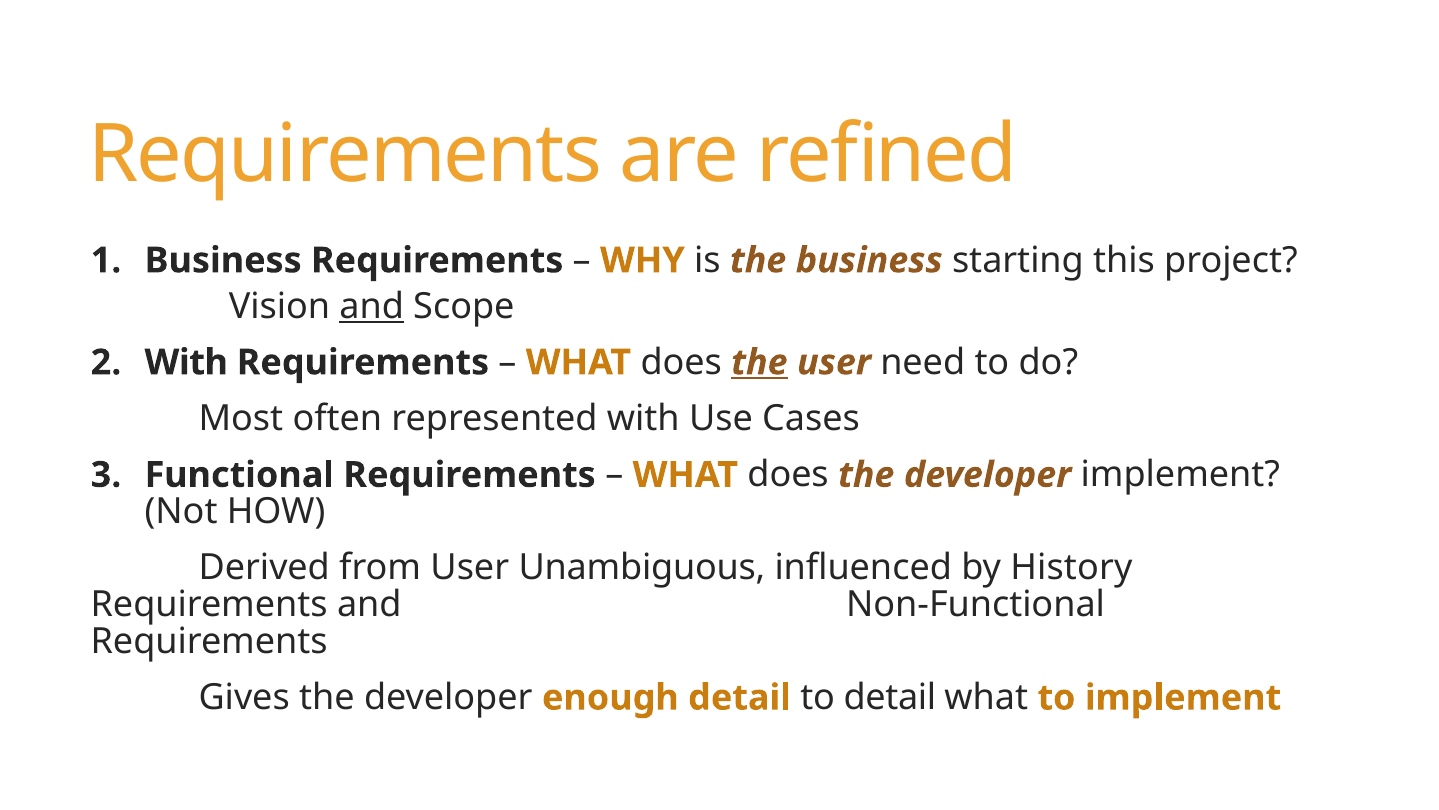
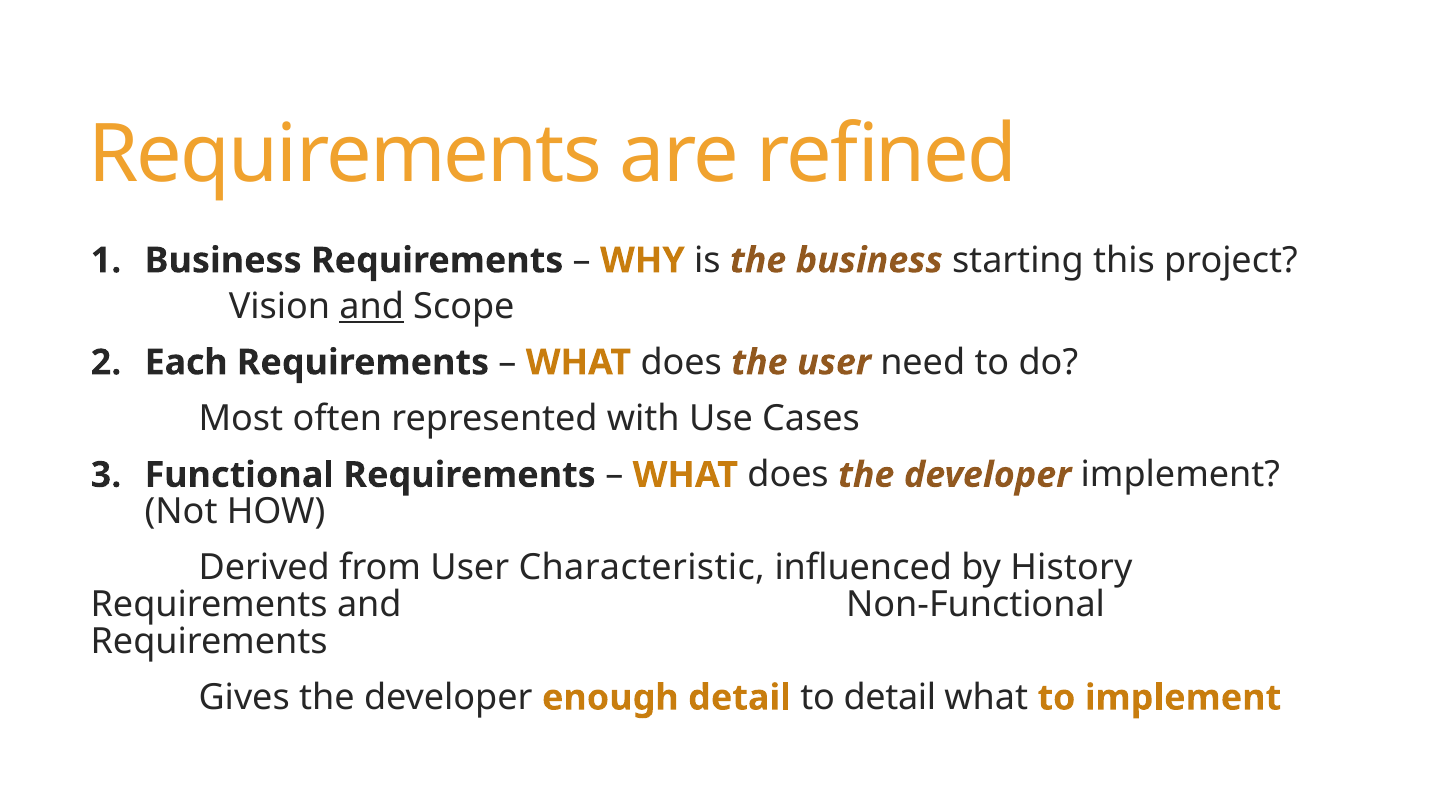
With at (186, 362): With -> Each
the at (759, 362) underline: present -> none
Unambiguous: Unambiguous -> Characteristic
